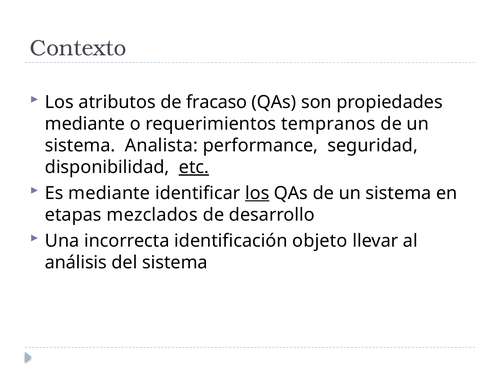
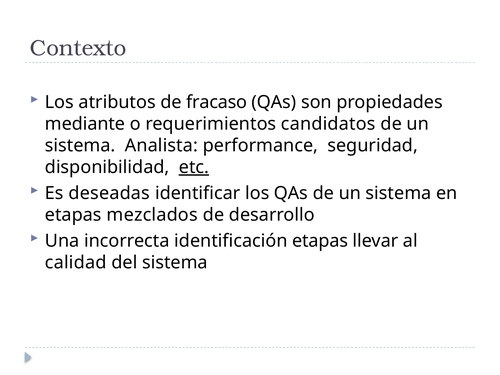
tempranos: tempranos -> candidatos
Es mediante: mediante -> deseadas
los at (257, 193) underline: present -> none
identificación objeto: objeto -> etapas
análisis: análisis -> calidad
